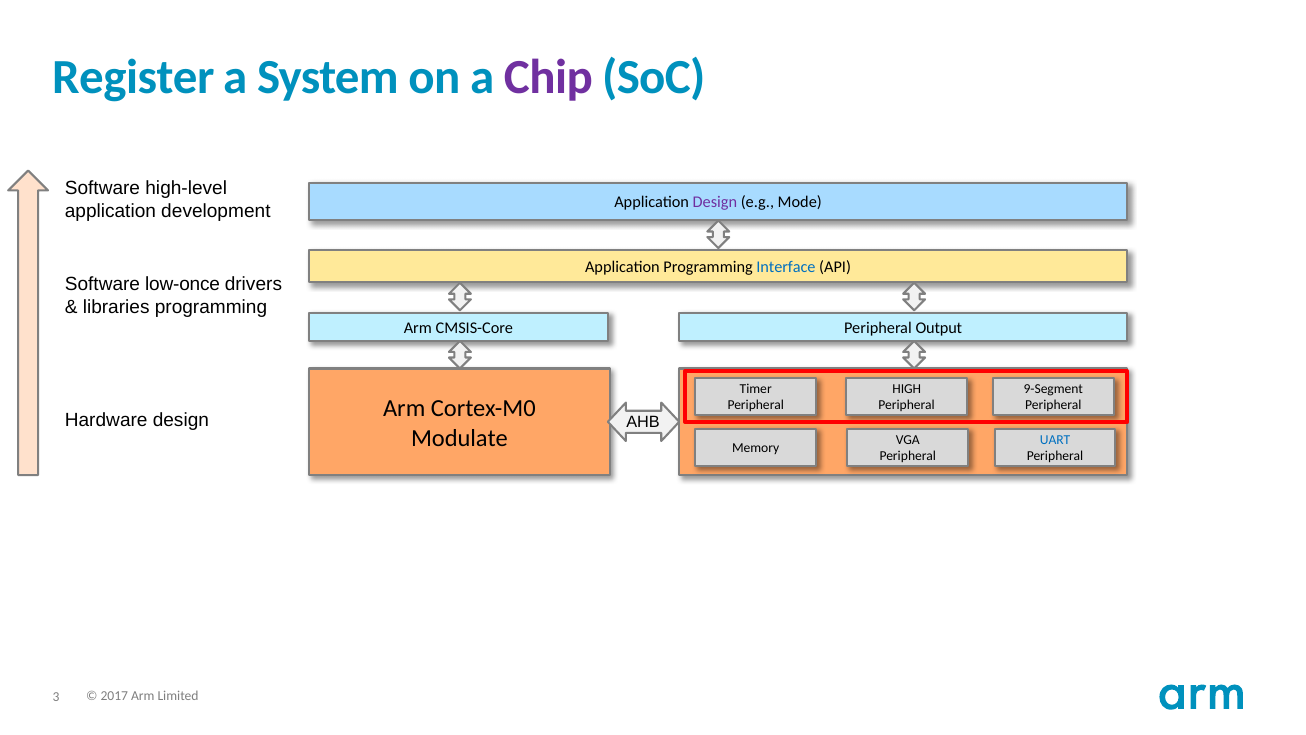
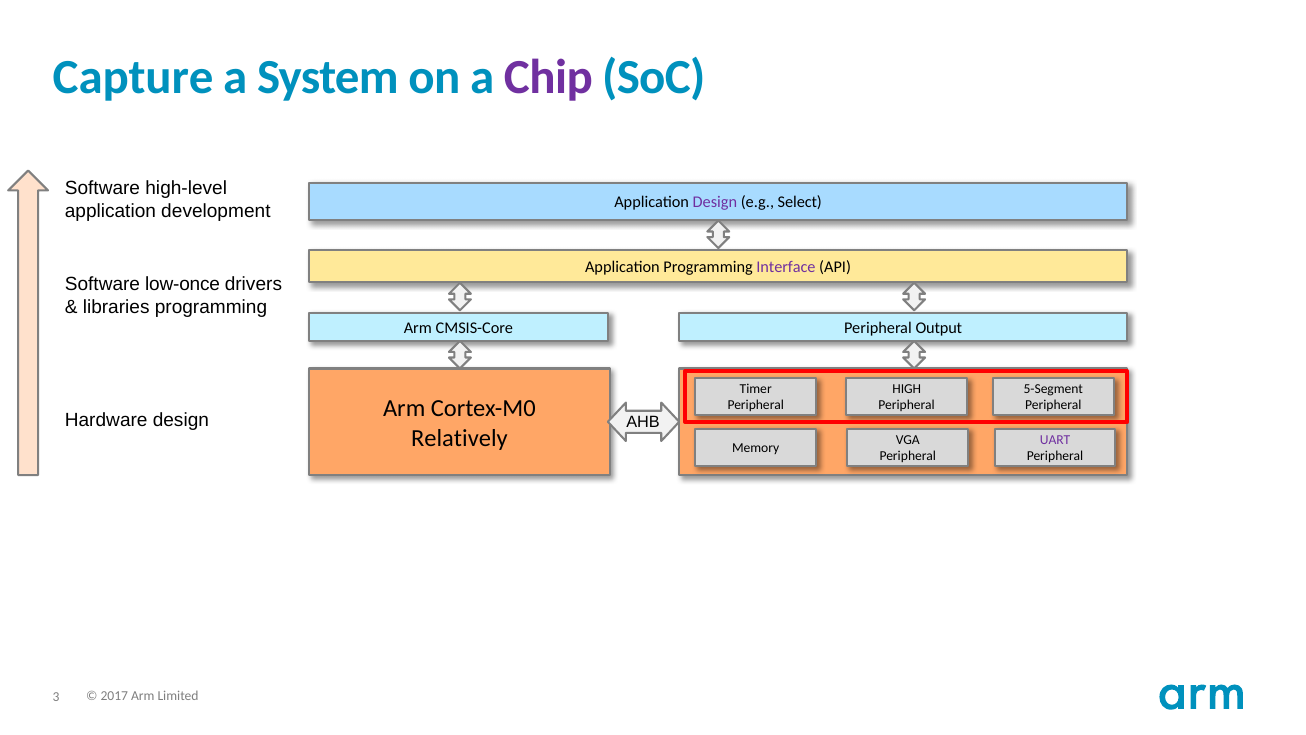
Register: Register -> Capture
Mode: Mode -> Select
Interface colour: blue -> purple
9-Segment: 9-Segment -> 5-Segment
Modulate: Modulate -> Relatively
UART colour: blue -> purple
